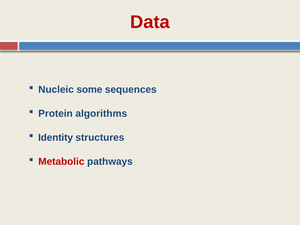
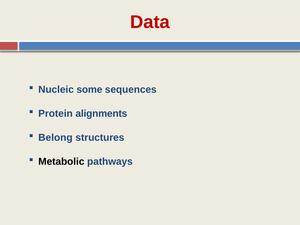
algorithms: algorithms -> alignments
Identity: Identity -> Belong
Metabolic colour: red -> black
